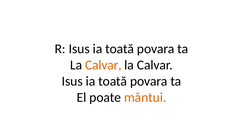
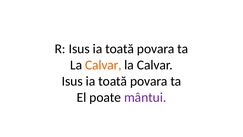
mântui colour: orange -> purple
